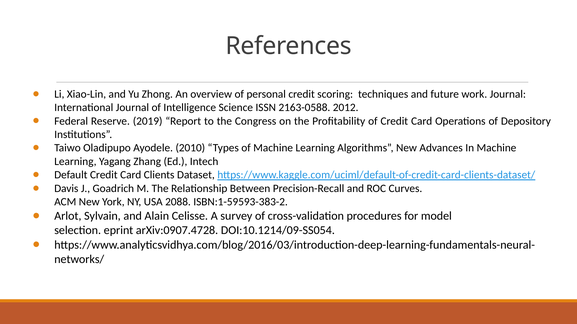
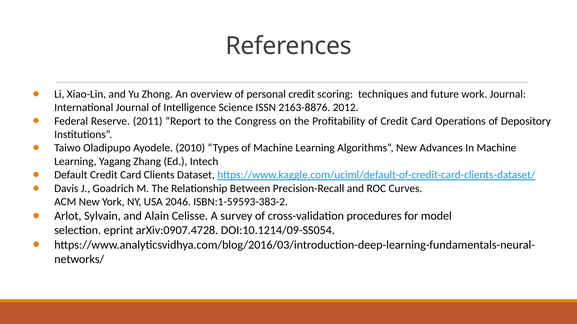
2163-0588: 2163-0588 -> 2163-8876
2019: 2019 -> 2011
2088: 2088 -> 2046
